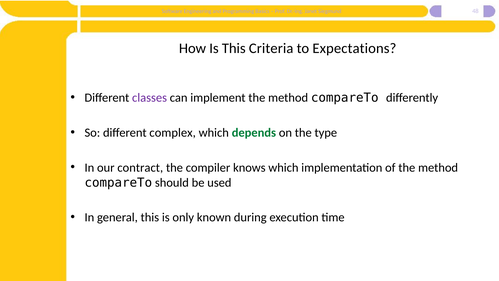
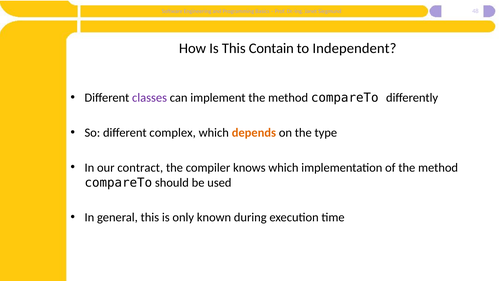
Criteria: Criteria -> Contain
Expectations: Expectations -> Independent
depends colour: green -> orange
